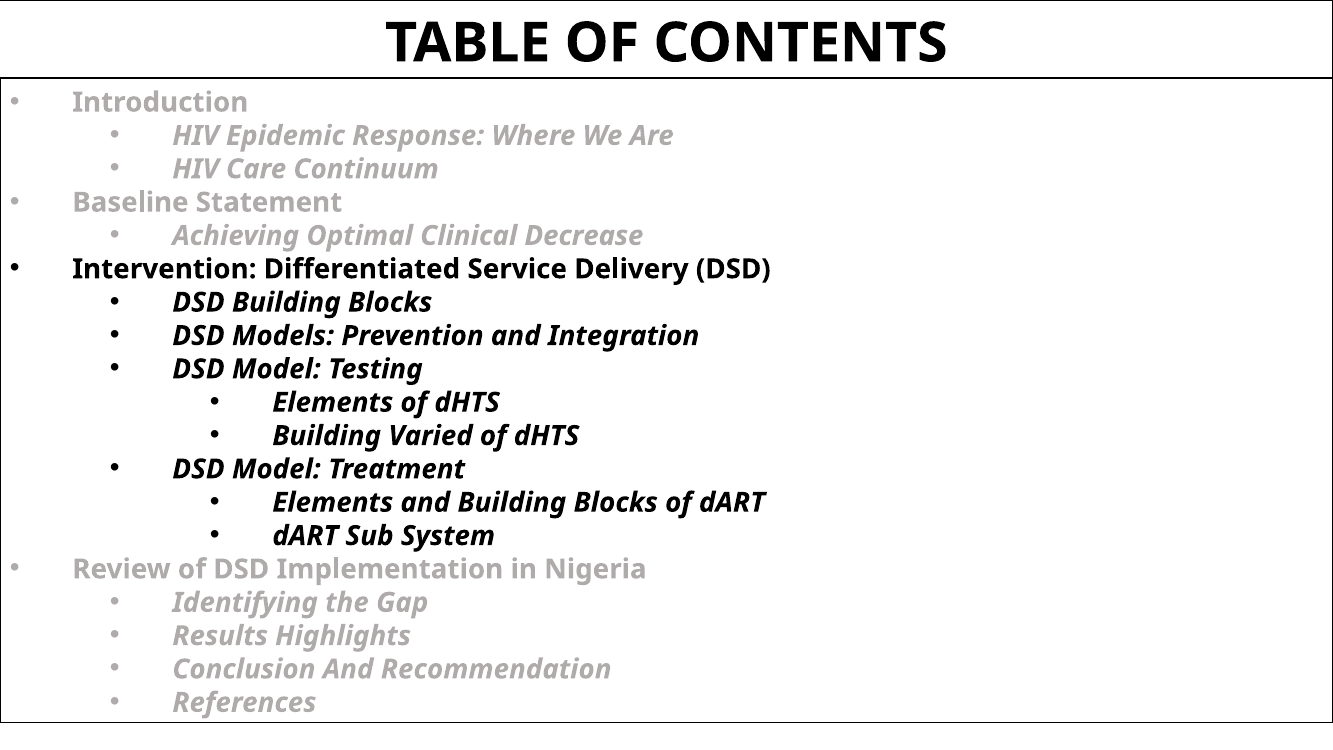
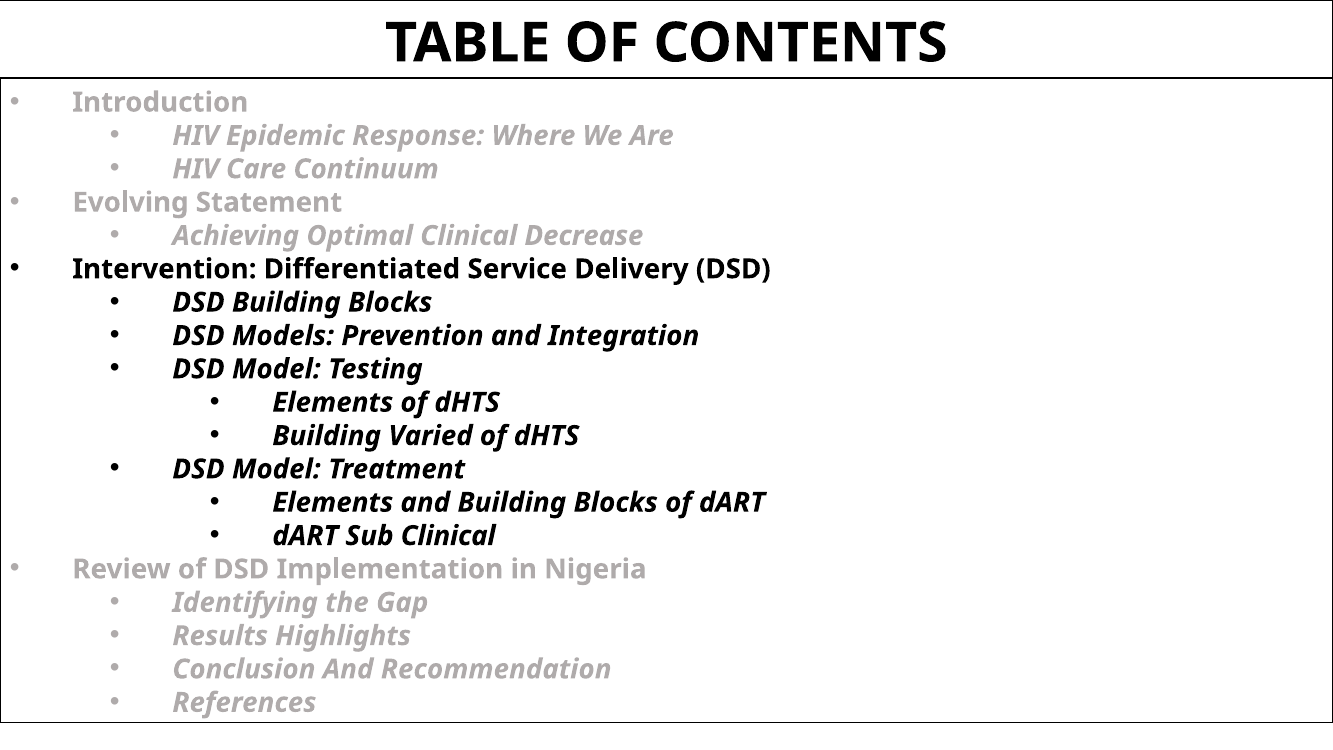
Baseline: Baseline -> Evolving
Sub System: System -> Clinical
